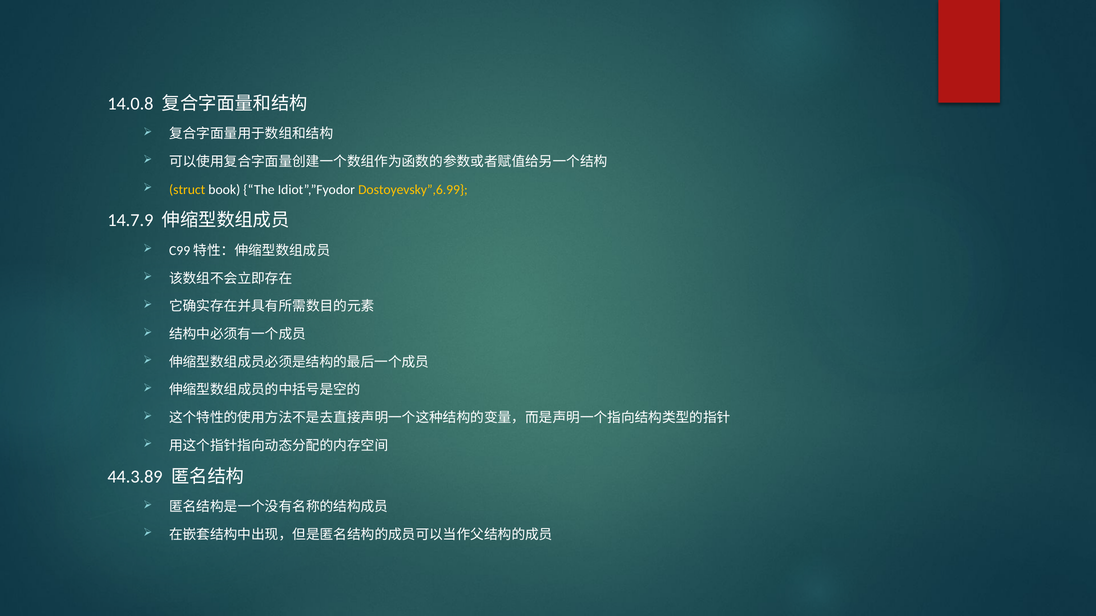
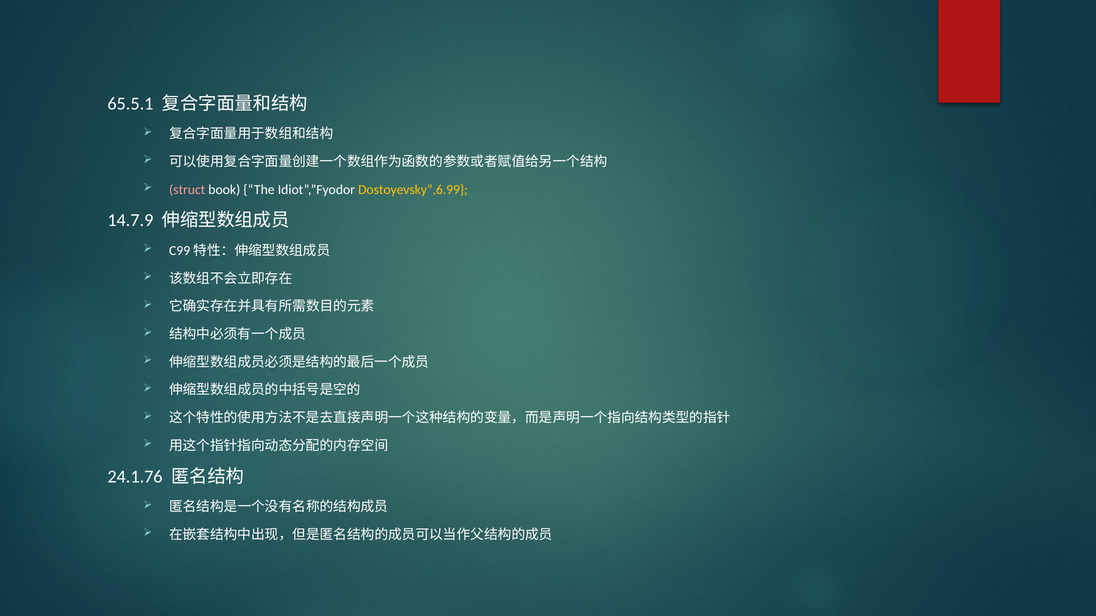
14.0.8: 14.0.8 -> 65.5.1
struct colour: yellow -> pink
44.3.89: 44.3.89 -> 24.1.76
